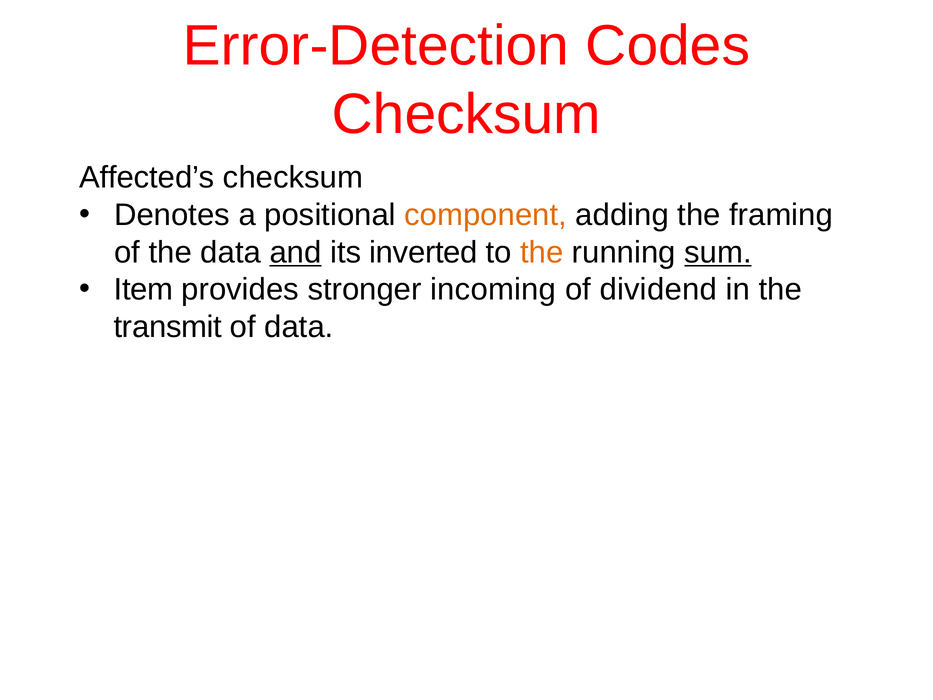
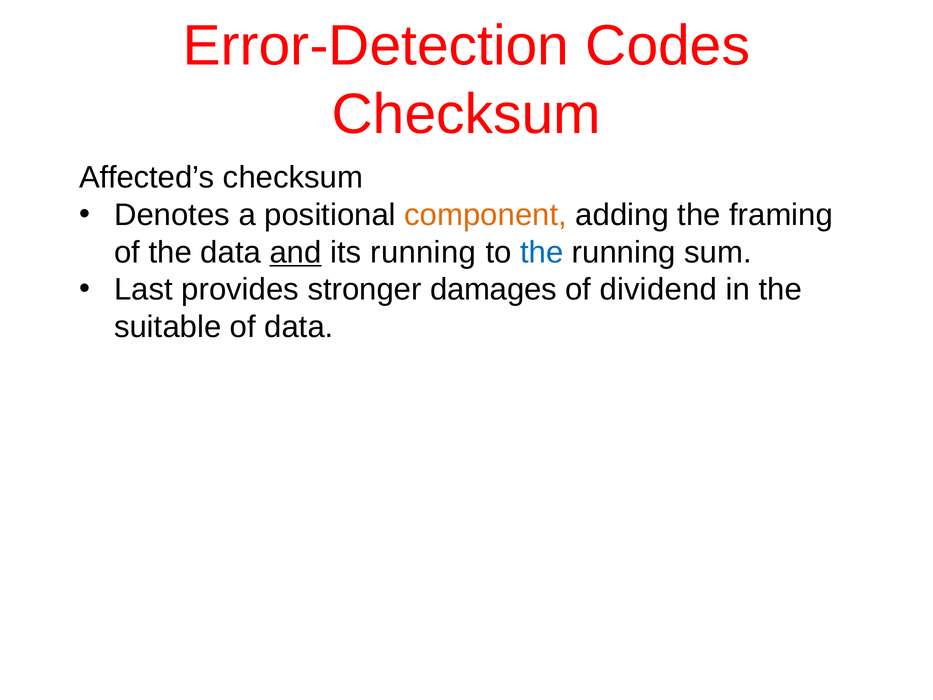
its inverted: inverted -> running
the at (542, 252) colour: orange -> blue
sum underline: present -> none
Item: Item -> Last
incoming: incoming -> damages
transmit: transmit -> suitable
